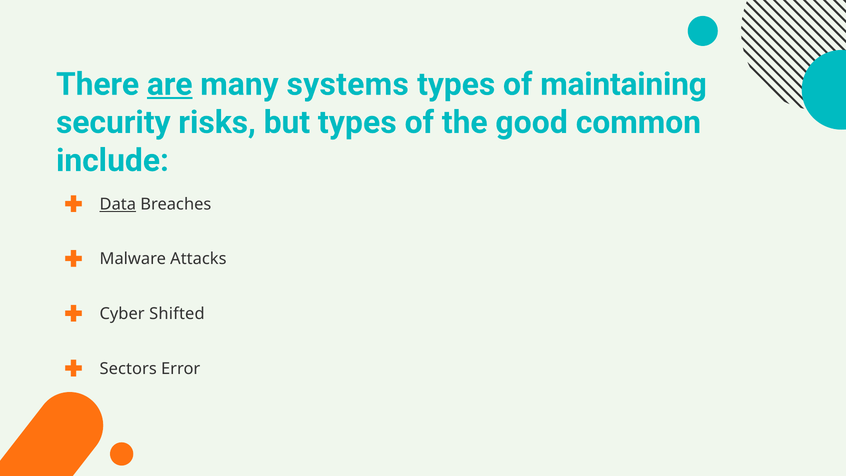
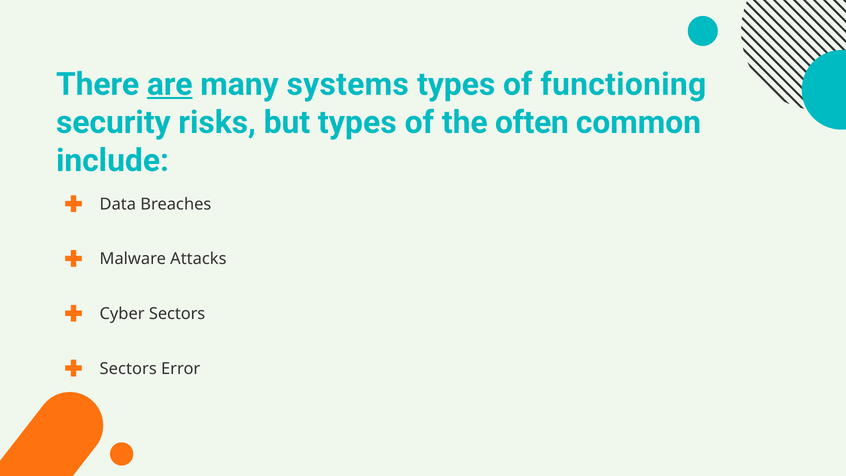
maintaining: maintaining -> functioning
good: good -> often
Data underline: present -> none
Cyber Shifted: Shifted -> Sectors
